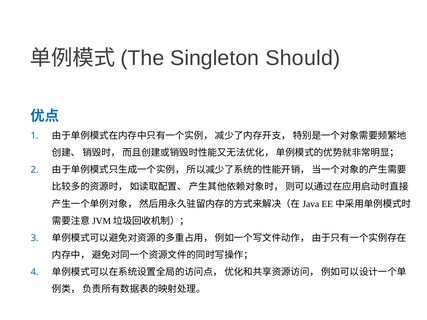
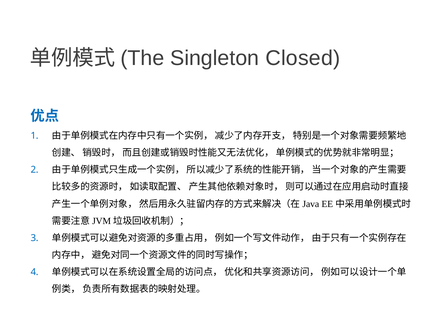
Should: Should -> Closed
